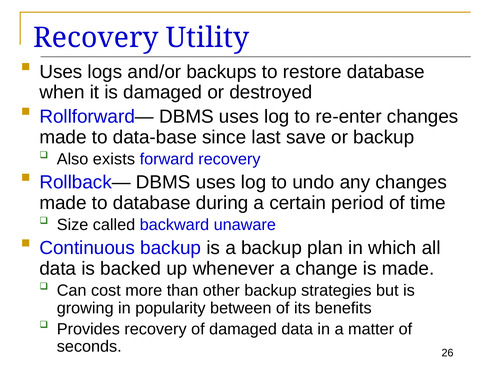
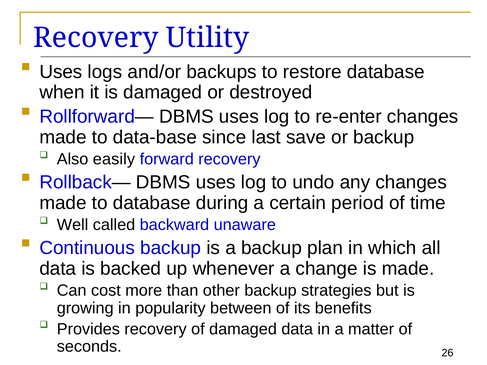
exists: exists -> easily
Size: Size -> Well
